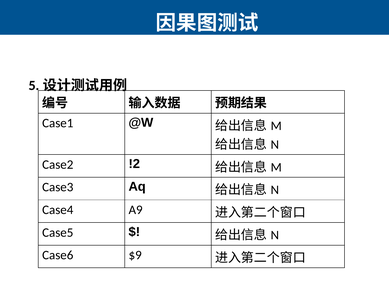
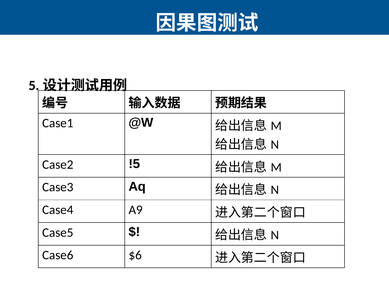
!2: !2 -> !5
$9: $9 -> $6
